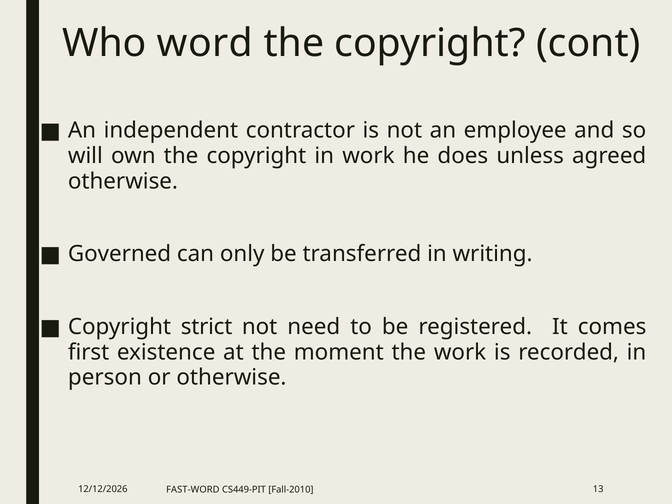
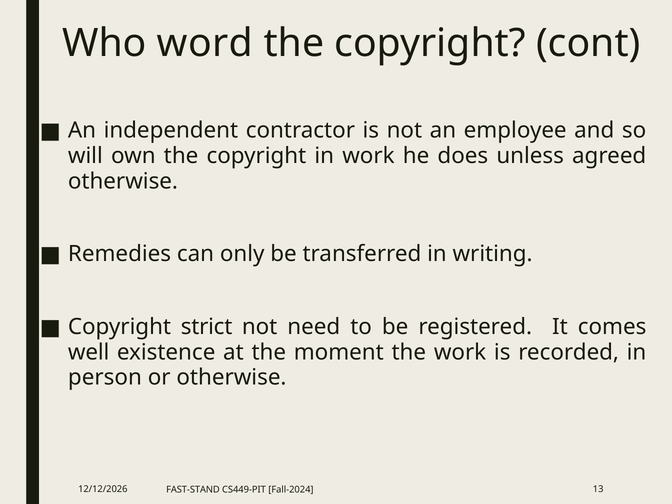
Governed: Governed -> Remedies
first: first -> well
FAST-WORD: FAST-WORD -> FAST-STAND
Fall-2010: Fall-2010 -> Fall-2024
